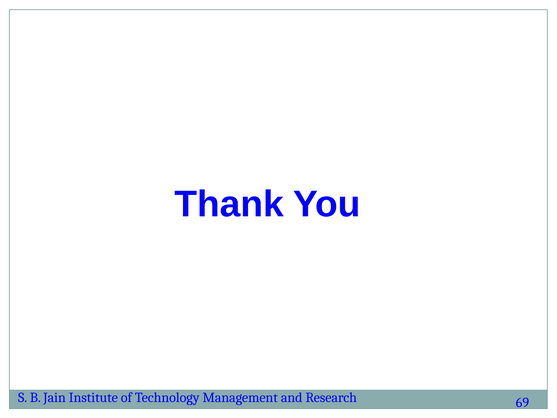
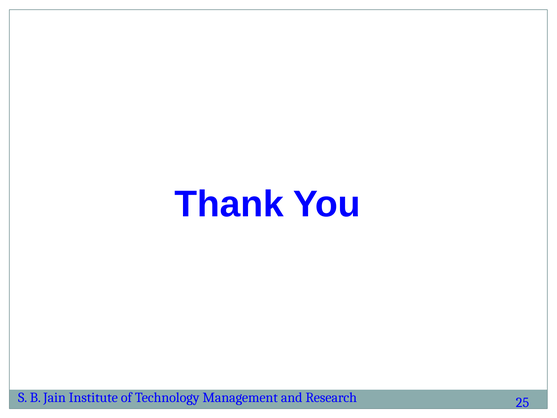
69: 69 -> 25
